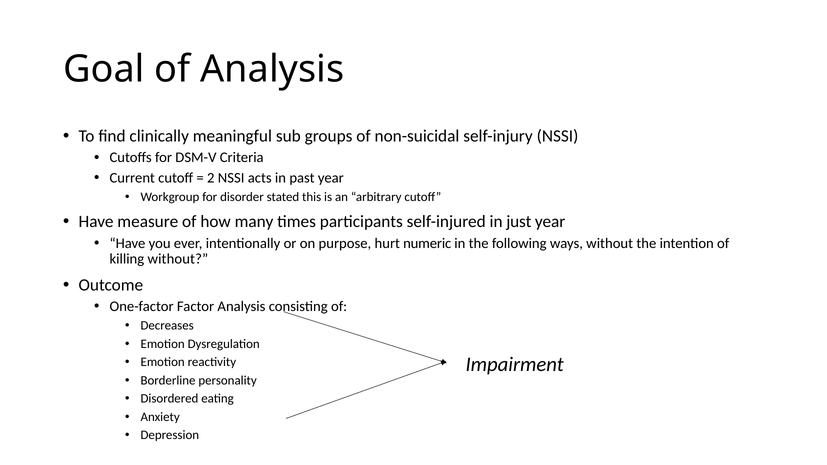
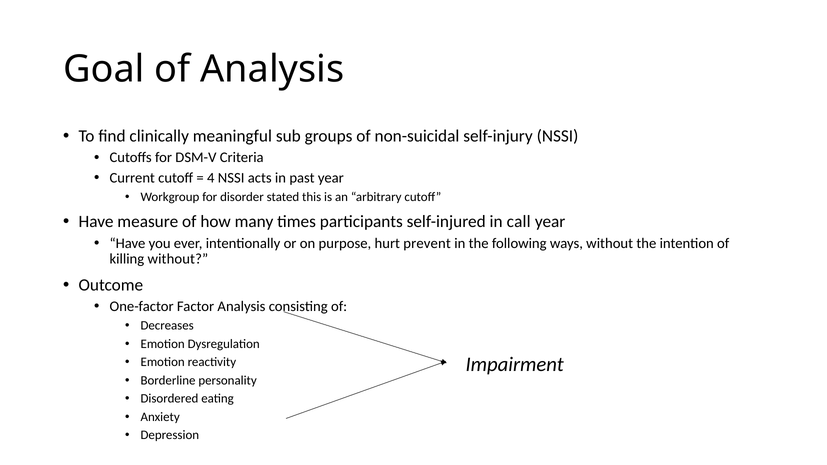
2: 2 -> 4
just: just -> call
numeric: numeric -> prevent
